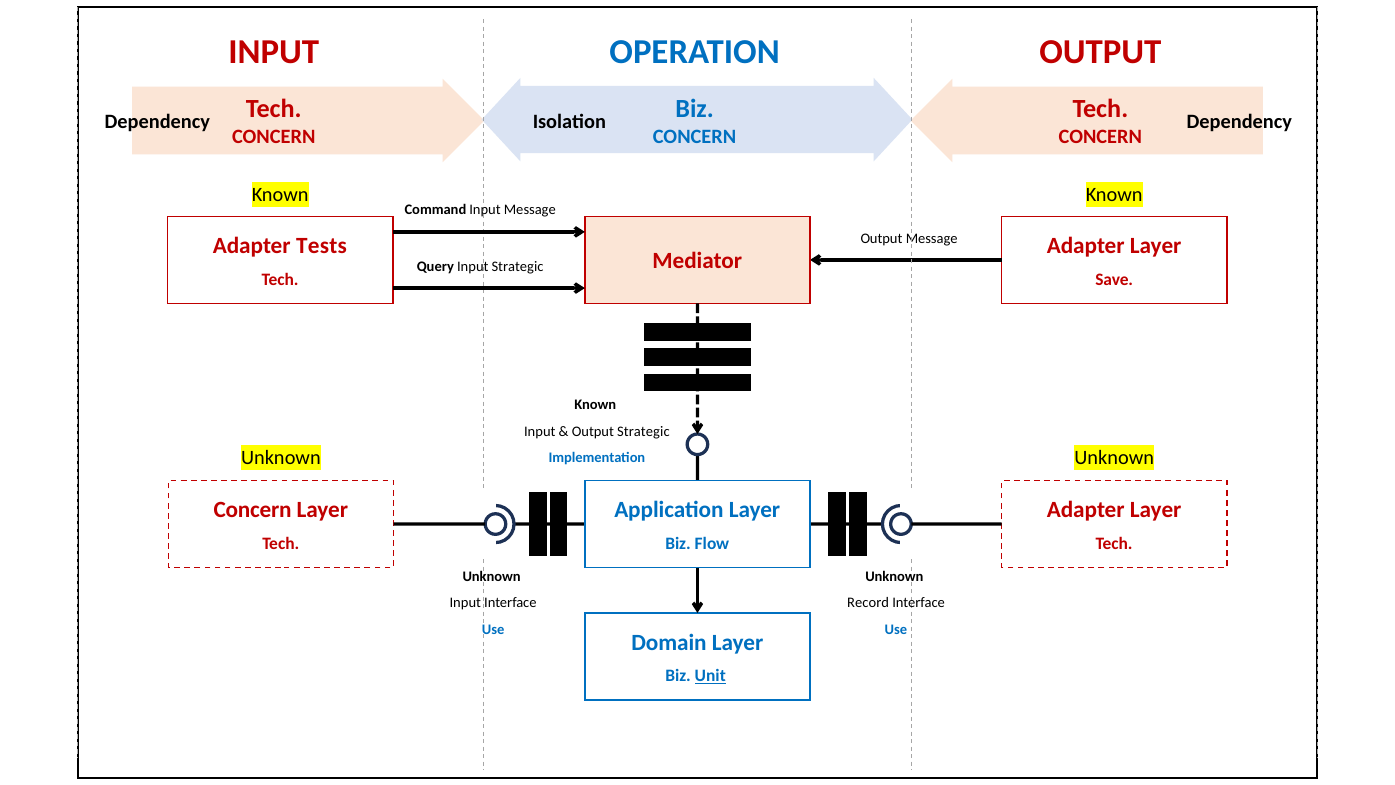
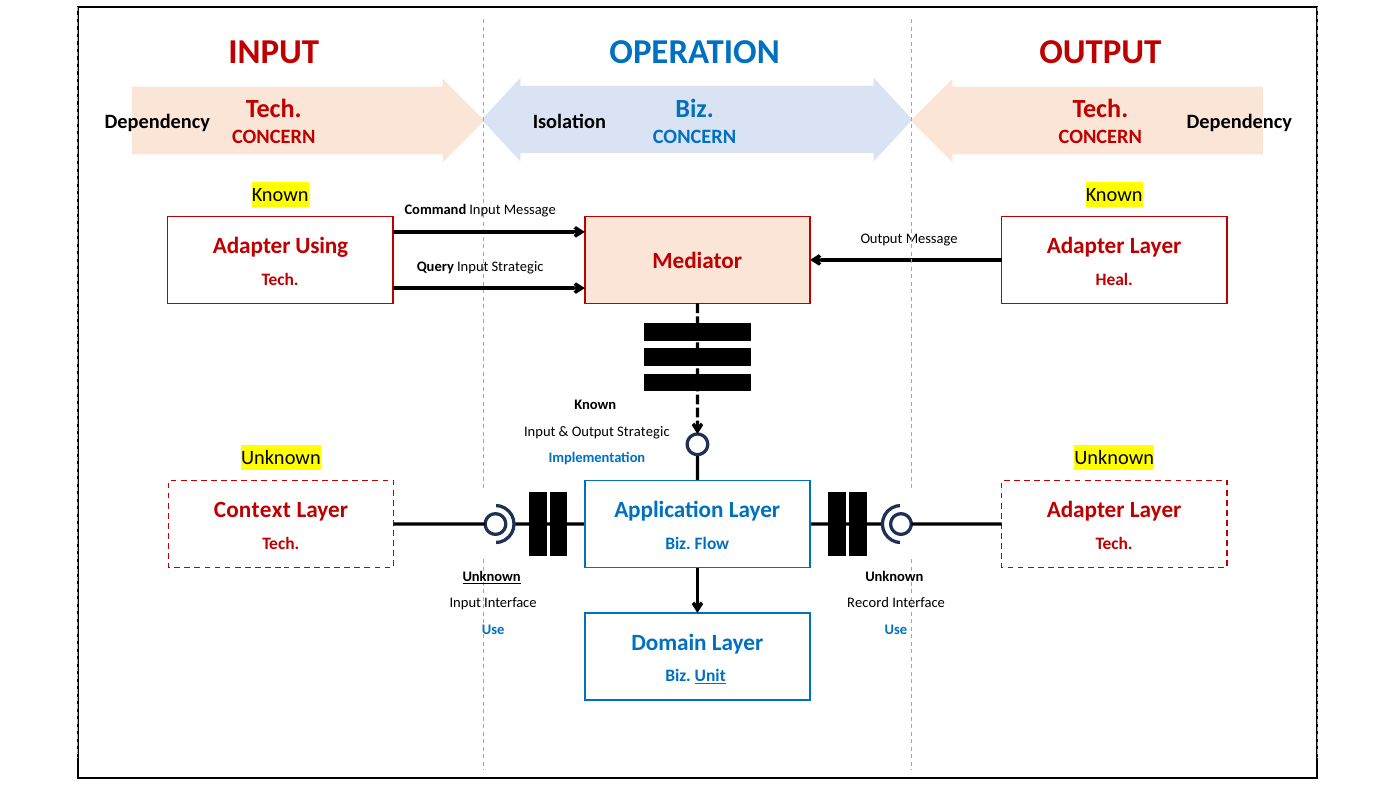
Tests: Tests -> Using
Save: Save -> Heal
Concern at (253, 510): Concern -> Context
Unknown at (492, 577) underline: none -> present
